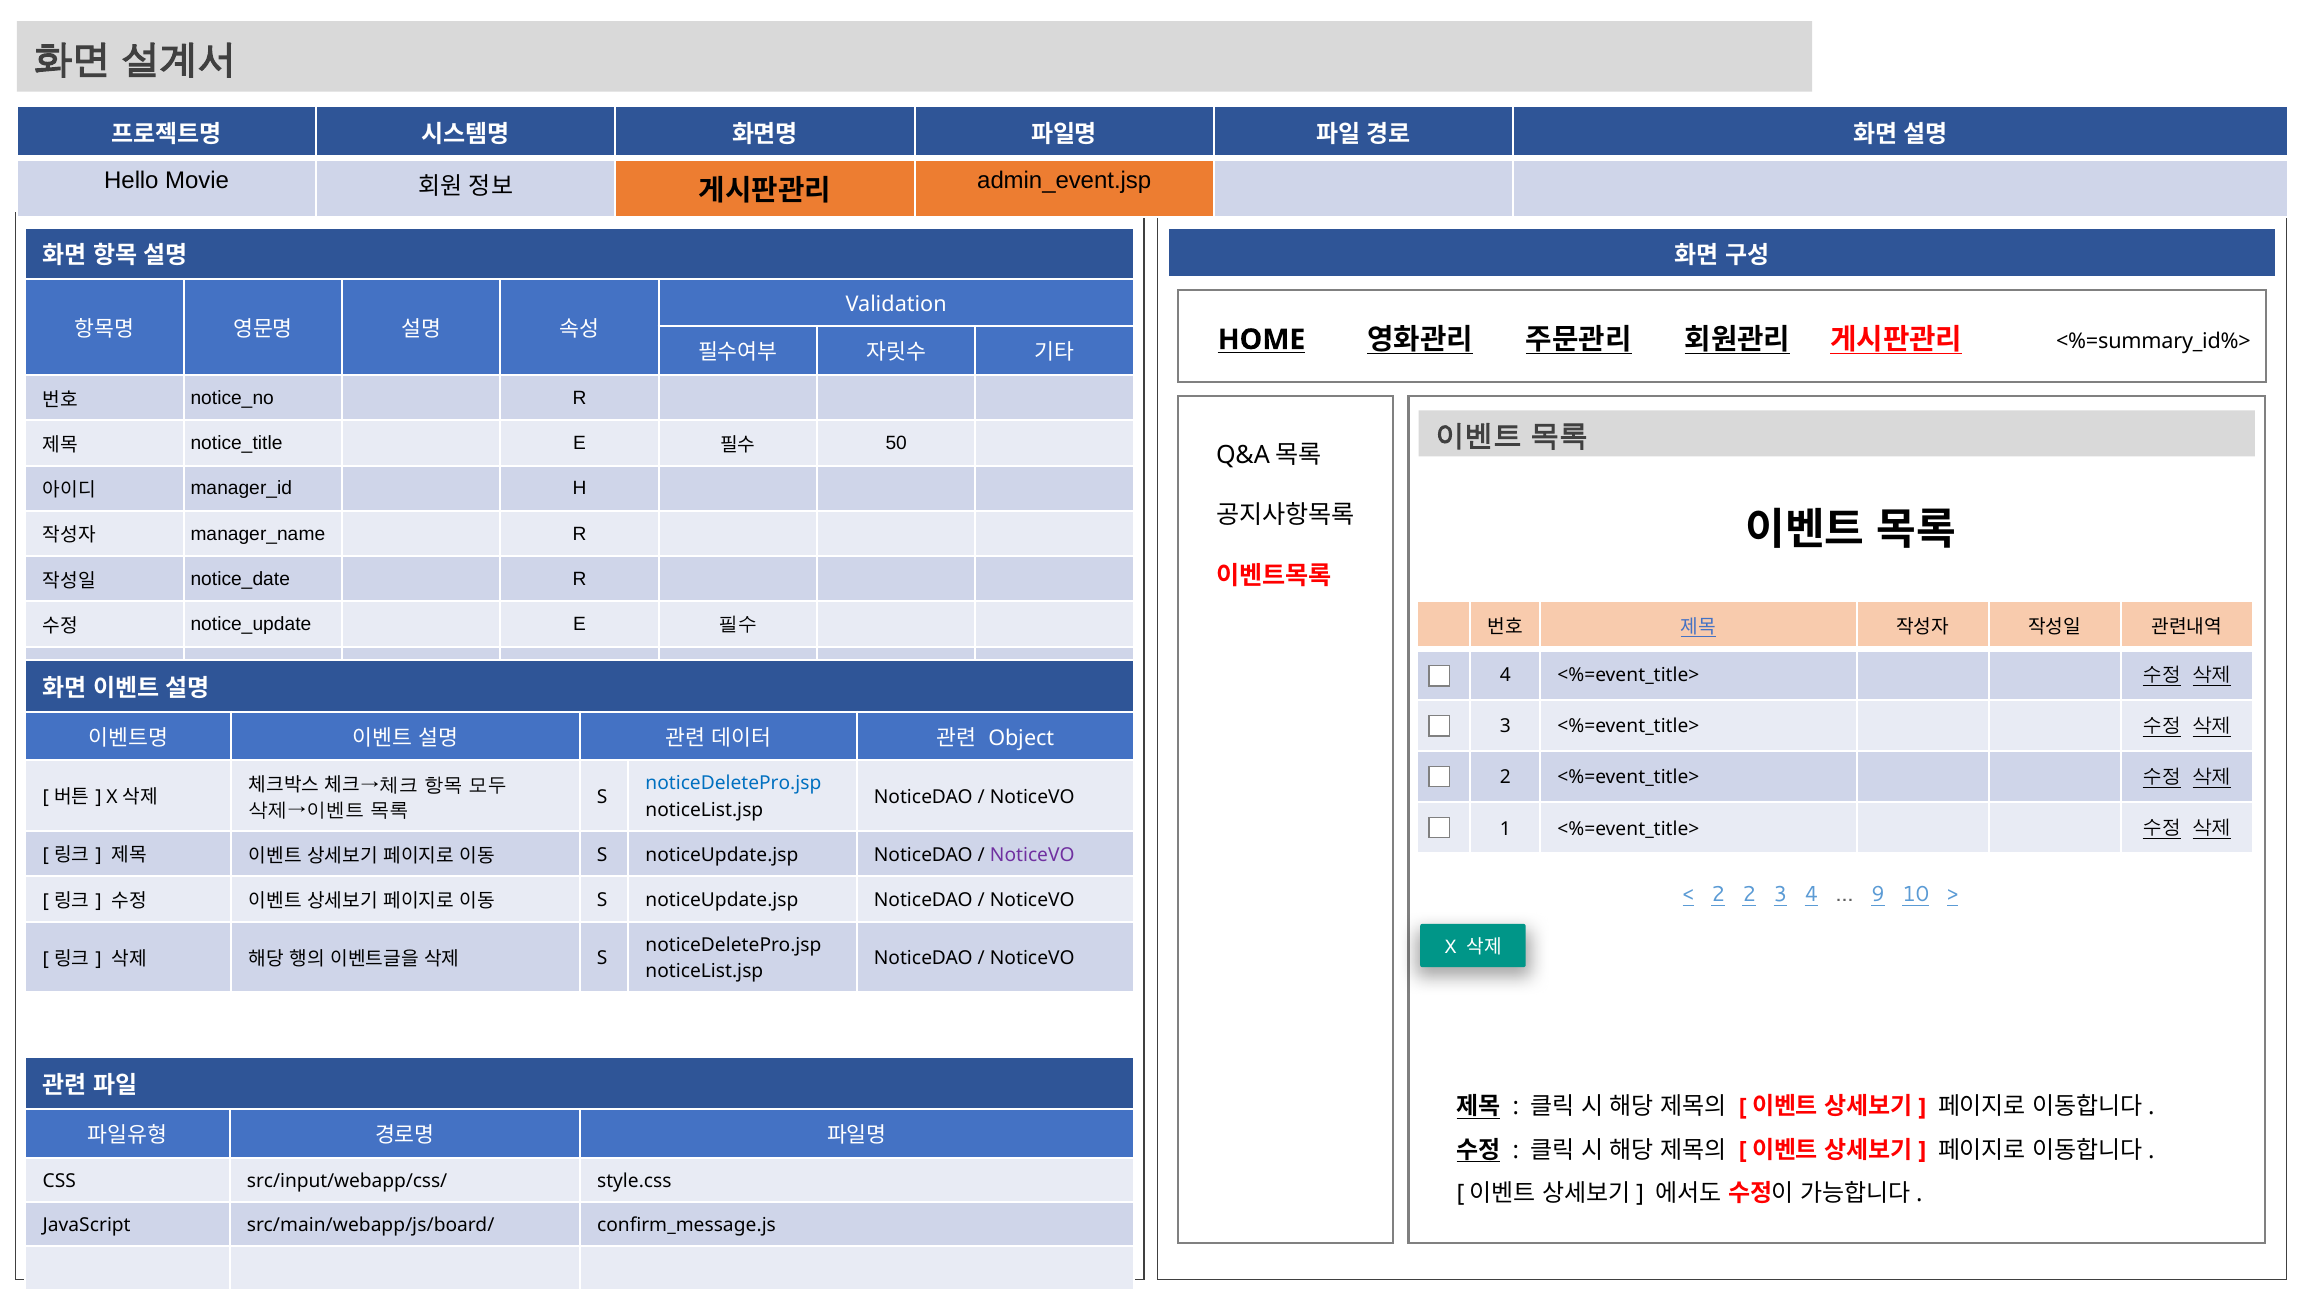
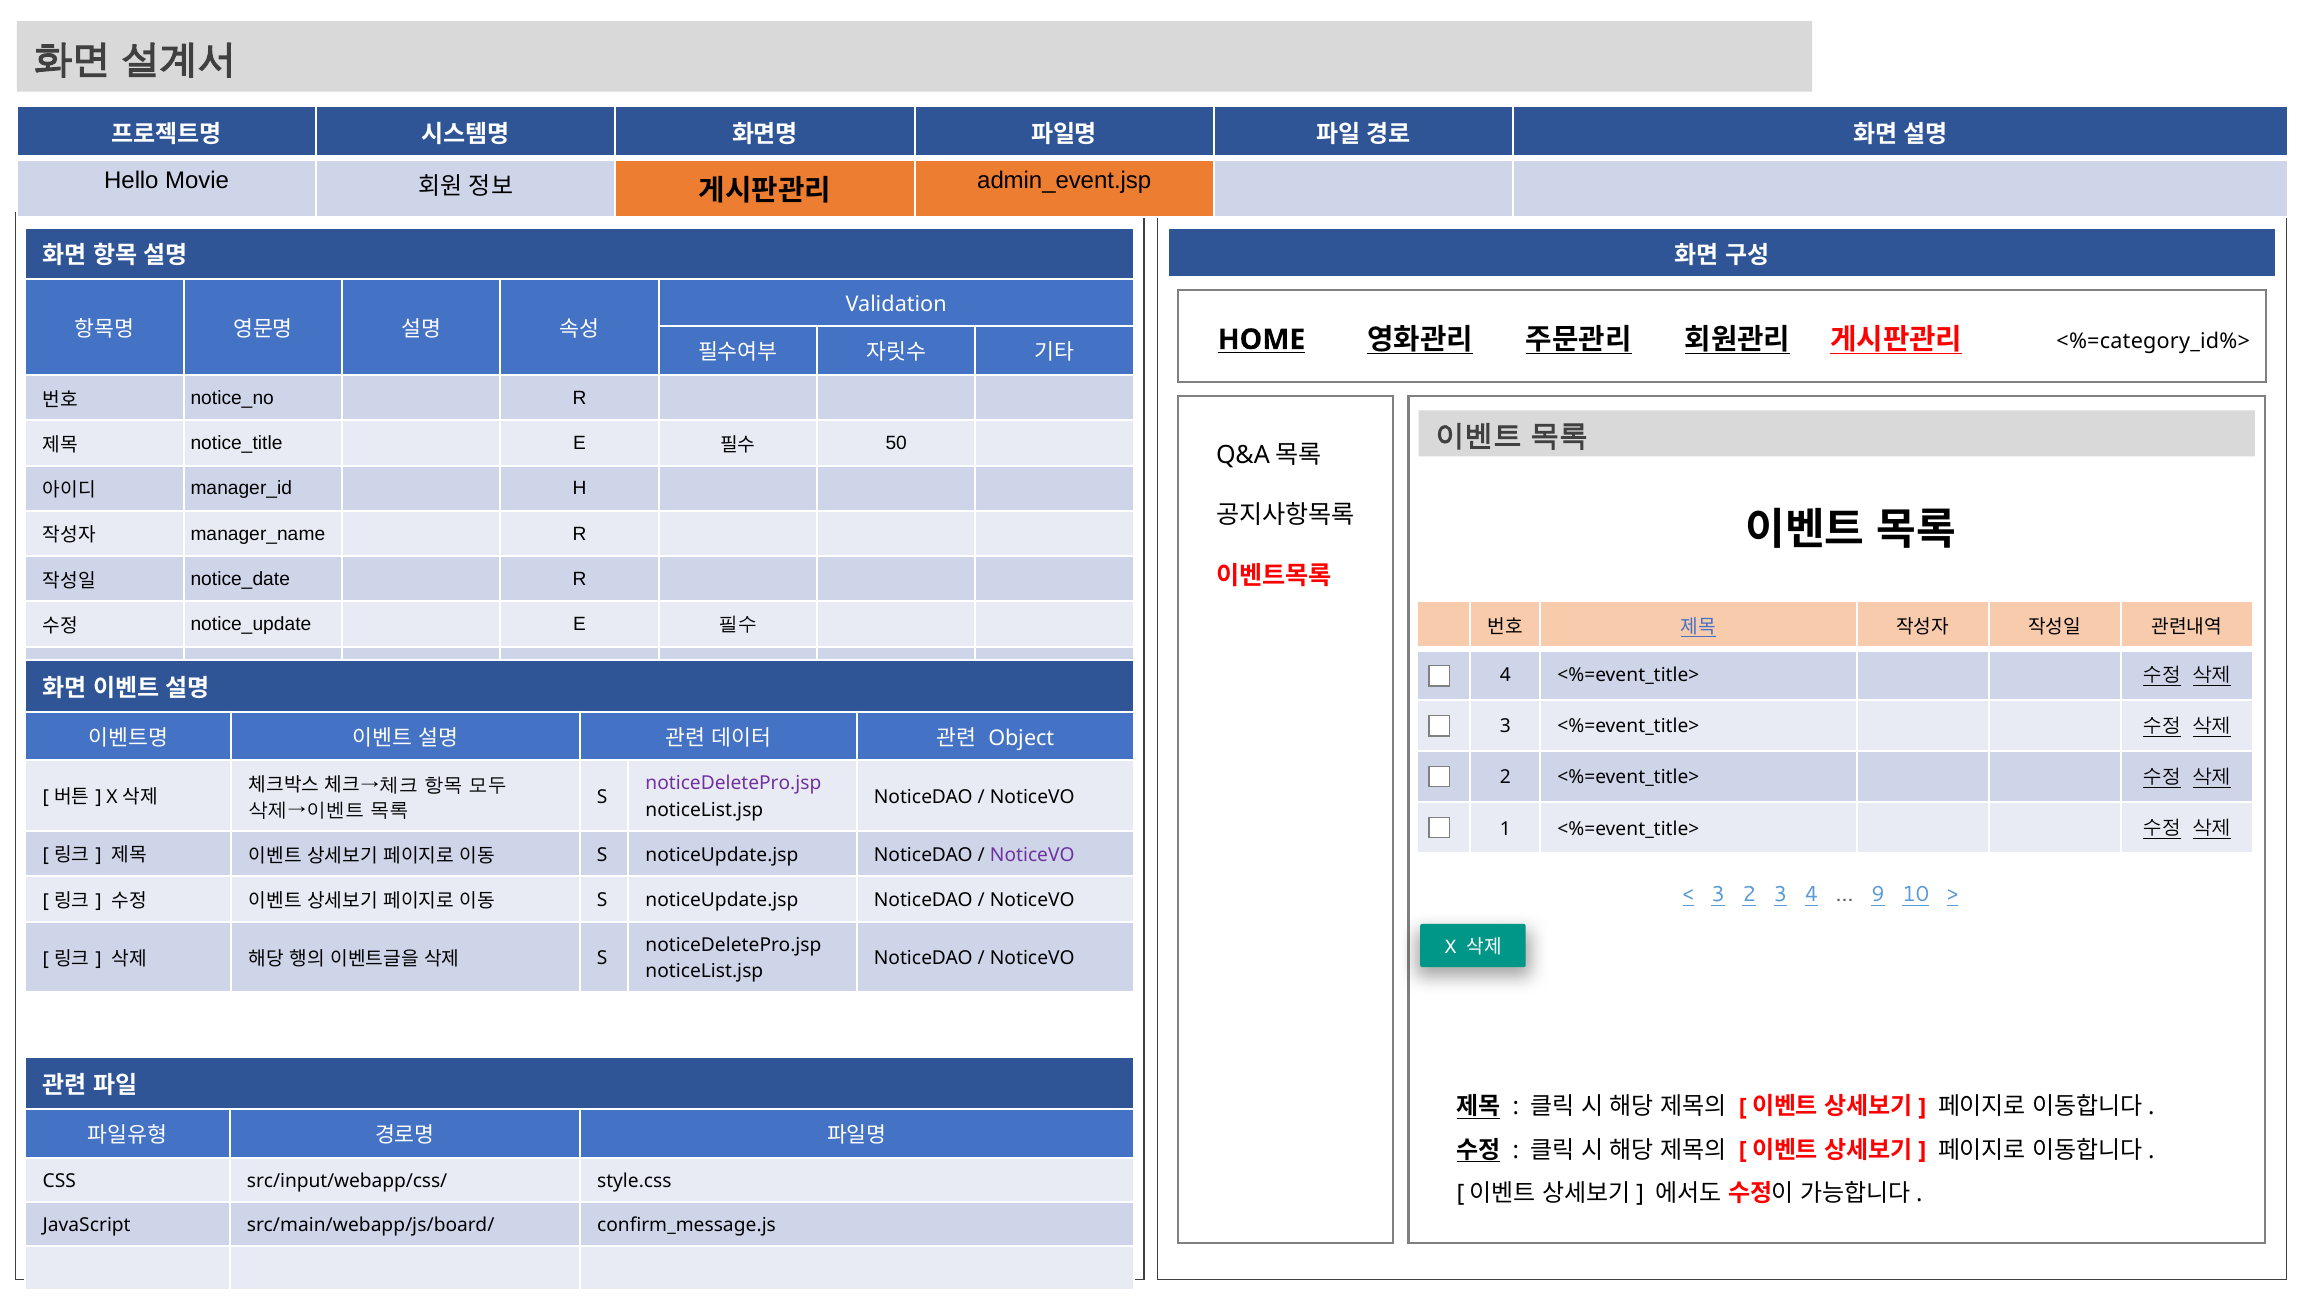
<%=summary_id%>: <%=summary_id%> -> <%=category_id%>
noticeDeletePro.jsp at (733, 783) colour: blue -> purple
2 at (1718, 894): 2 -> 3
